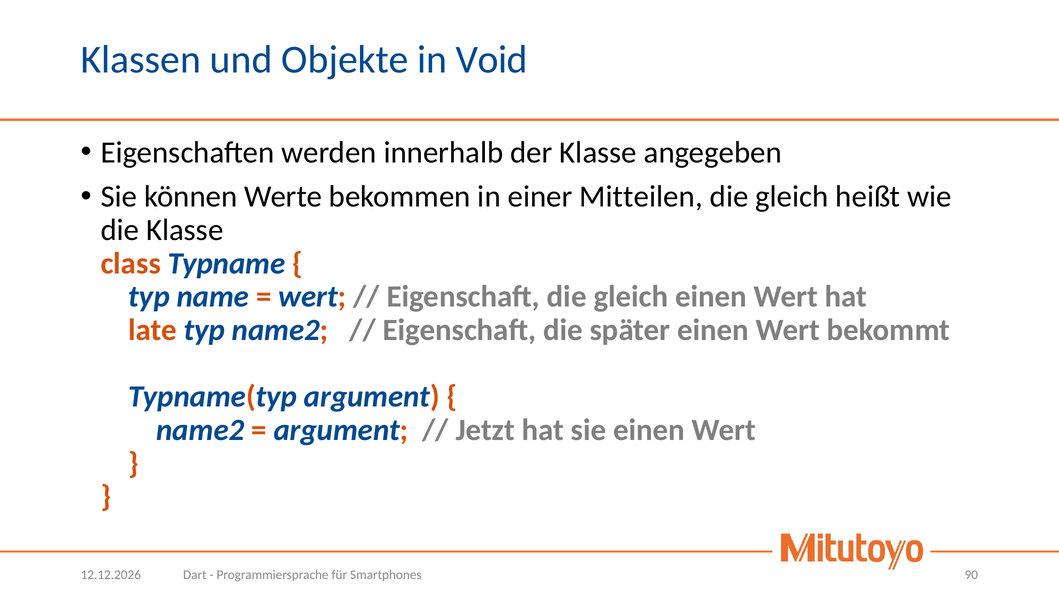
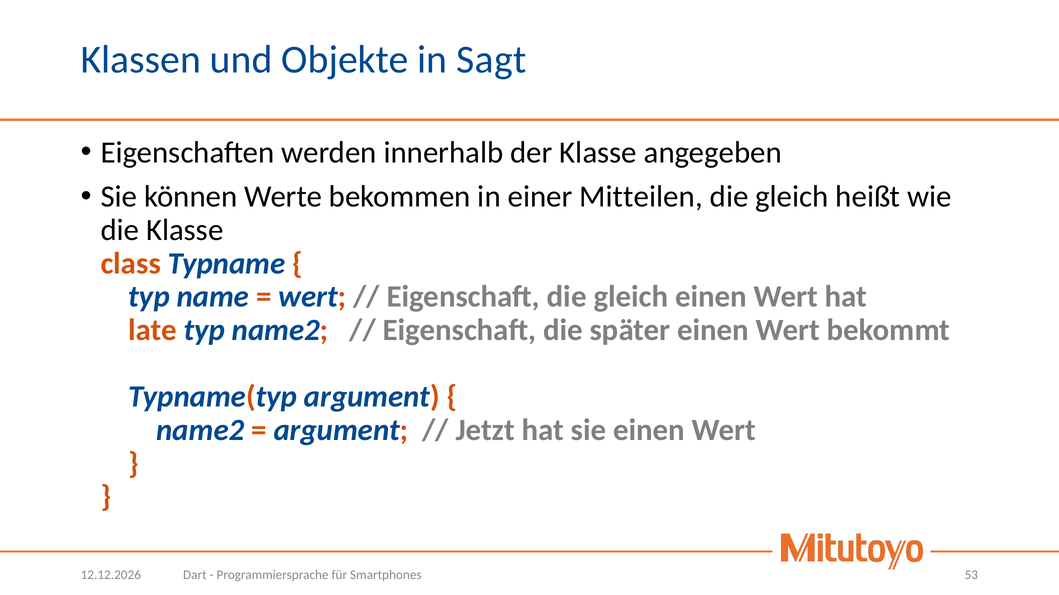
Void: Void -> Sagt
90: 90 -> 53
